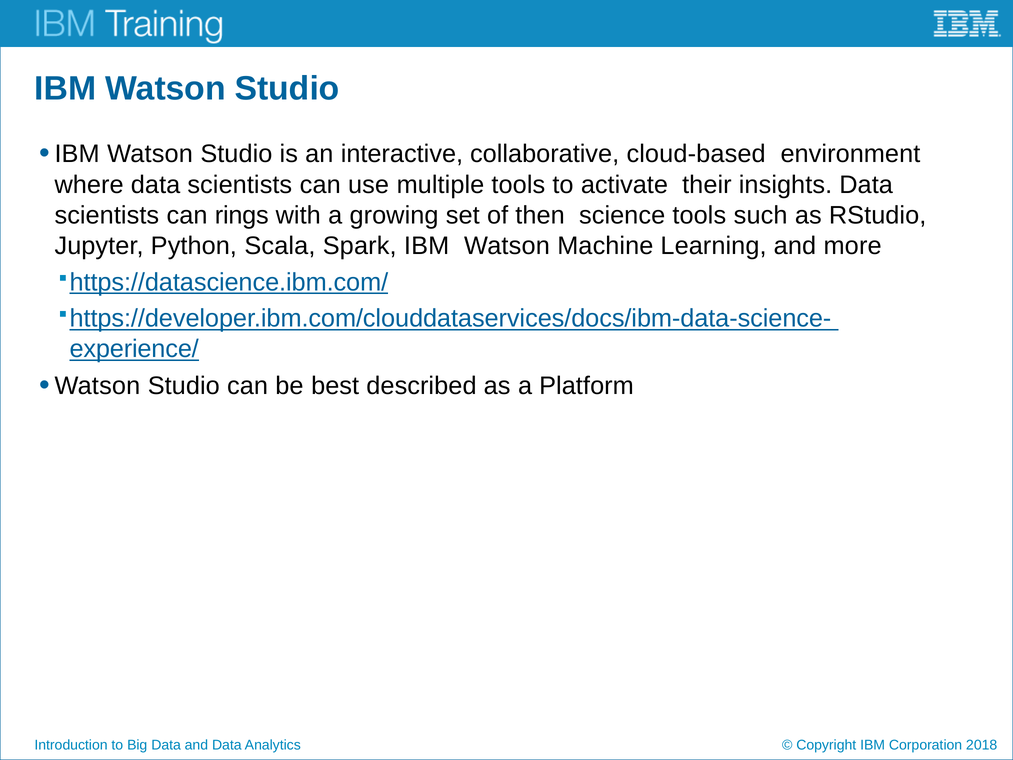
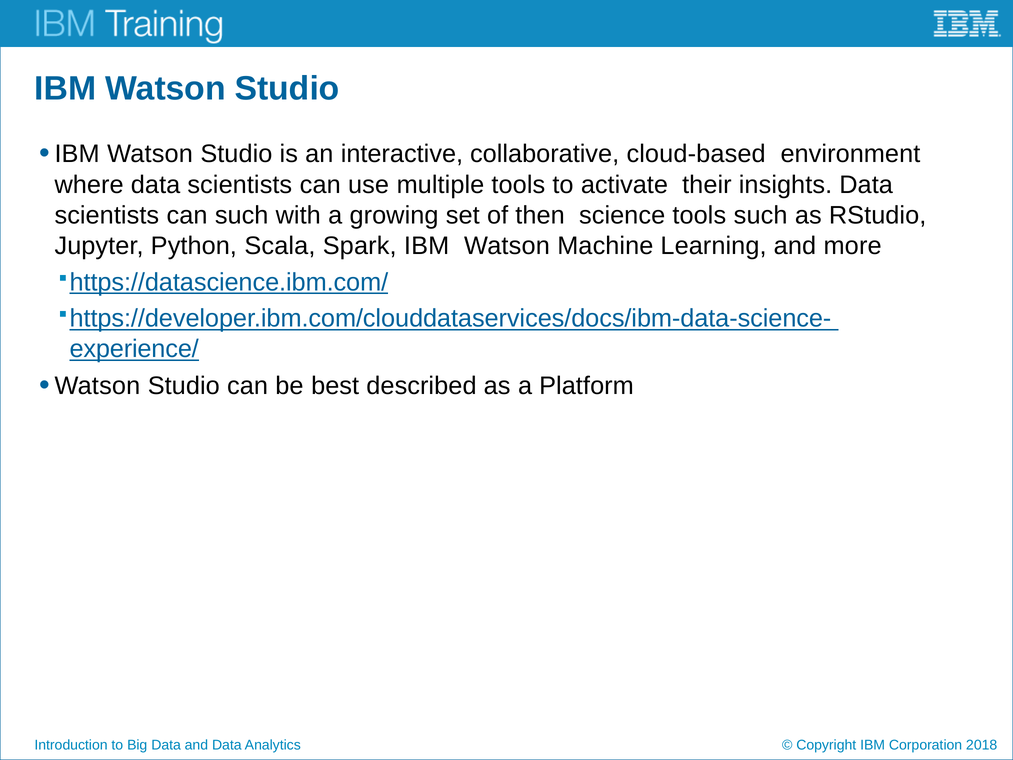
can rings: rings -> such
